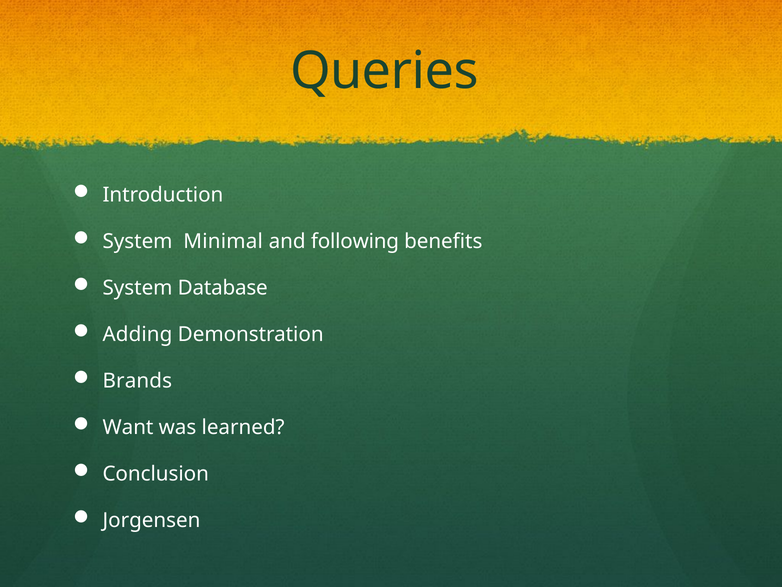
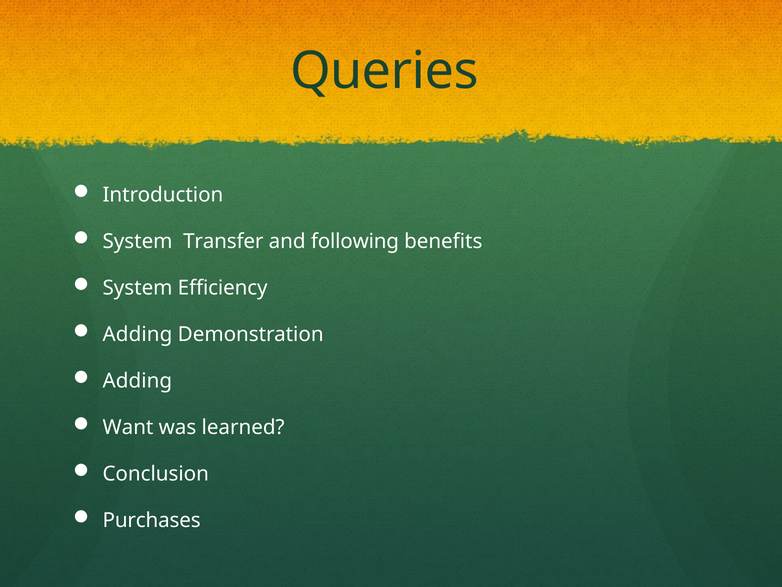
Minimal: Minimal -> Transfer
Database: Database -> Efficiency
Brands at (137, 381): Brands -> Adding
Jorgensen: Jorgensen -> Purchases
